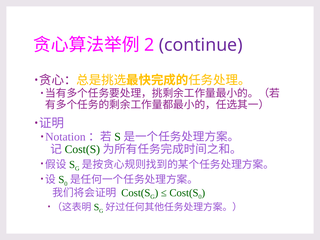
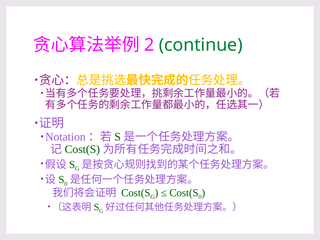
continue colour: purple -> green
